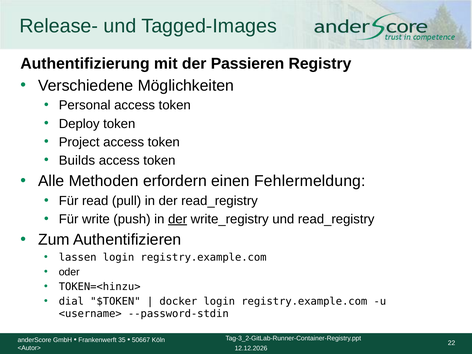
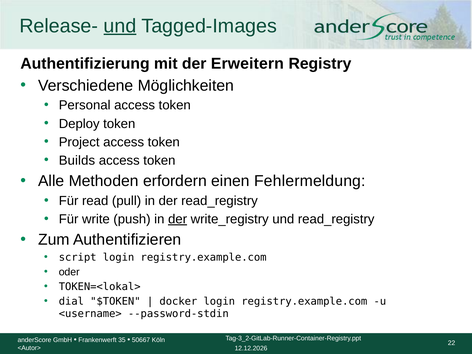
und at (120, 26) underline: none -> present
Passieren: Passieren -> Erweitern
lassen: lassen -> script
TOKEN=<hinzu>: TOKEN=<hinzu> -> TOKEN=<lokal>
